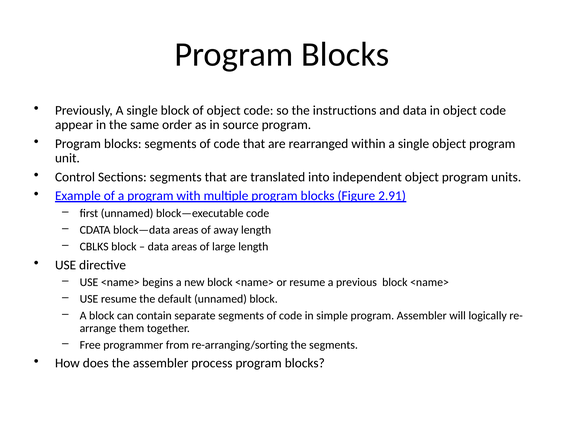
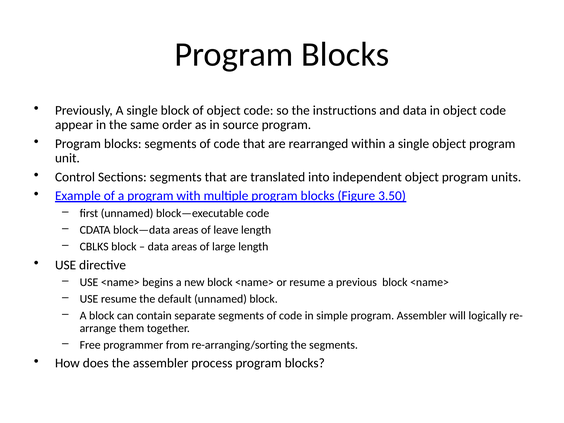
2.91: 2.91 -> 3.50
away: away -> leave
